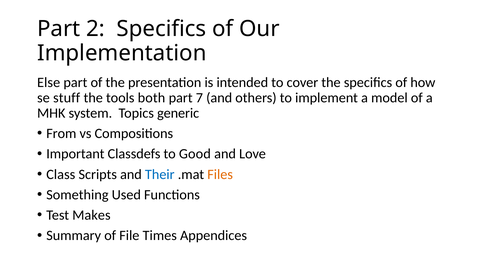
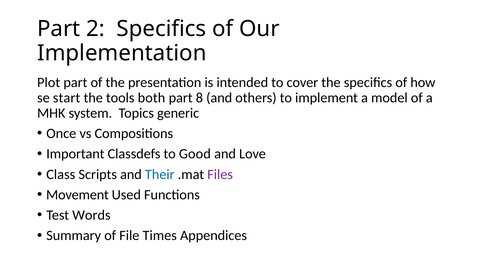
Else: Else -> Plot
stuff: stuff -> start
7: 7 -> 8
From: From -> Once
Files colour: orange -> purple
Something: Something -> Movement
Makes: Makes -> Words
